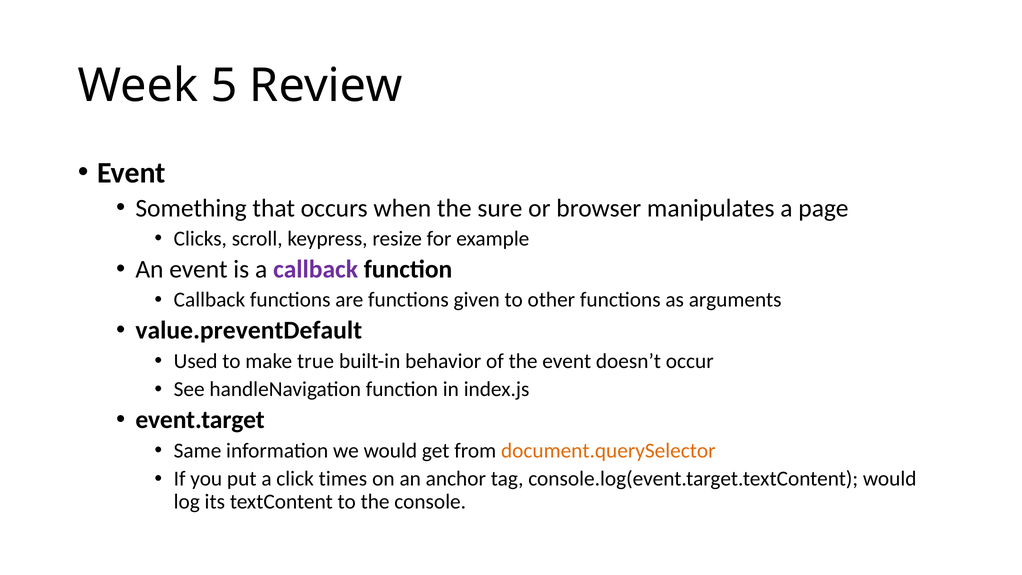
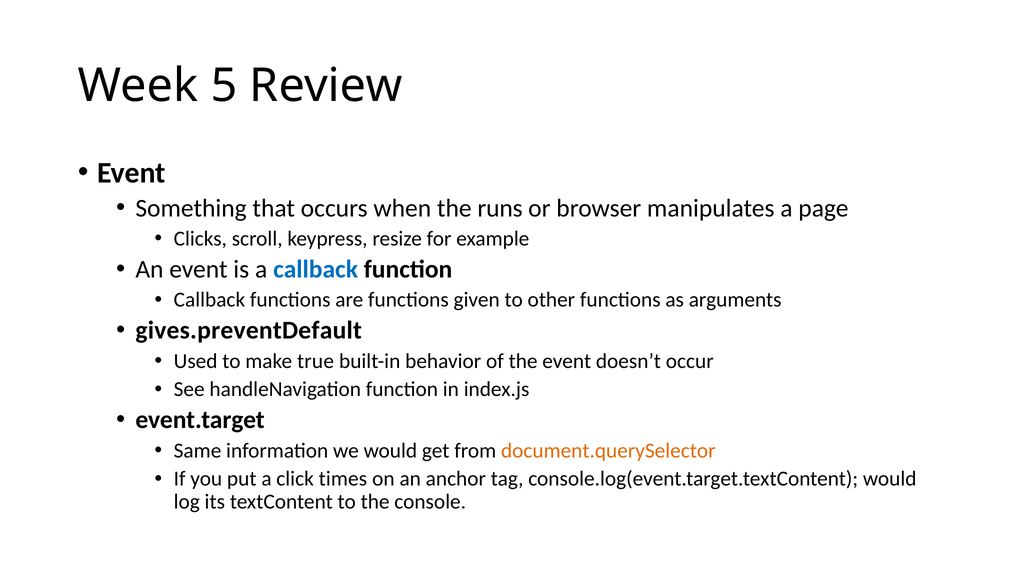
sure: sure -> runs
callback at (316, 269) colour: purple -> blue
value.preventDefault: value.preventDefault -> gives.preventDefault
